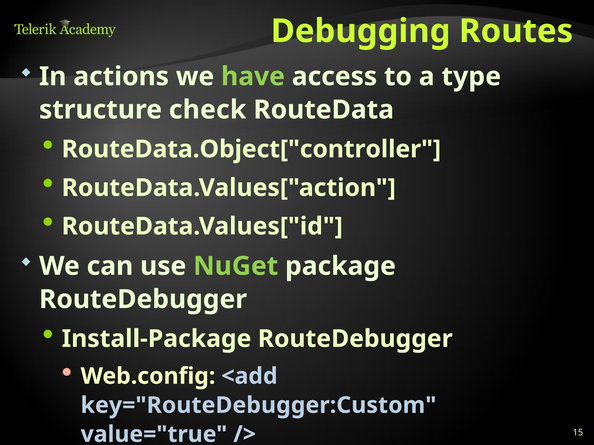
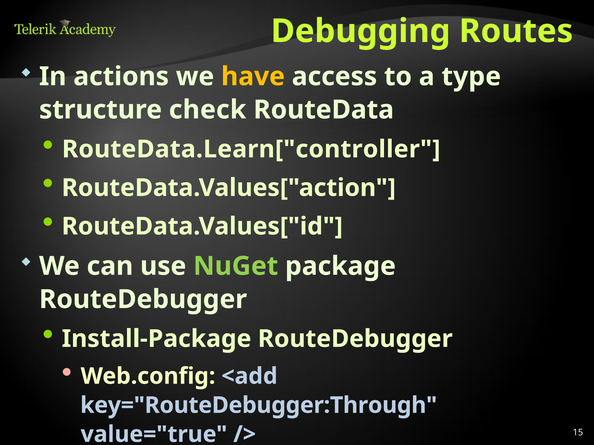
have colour: light green -> yellow
RouteData.Object["controller: RouteData.Object["controller -> RouteData.Learn["controller
key="RouteDebugger:Custom: key="RouteDebugger:Custom -> key="RouteDebugger:Through
